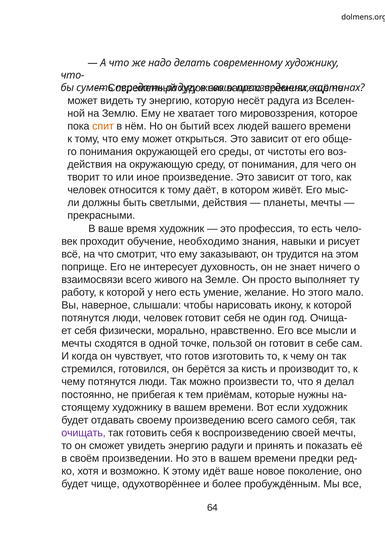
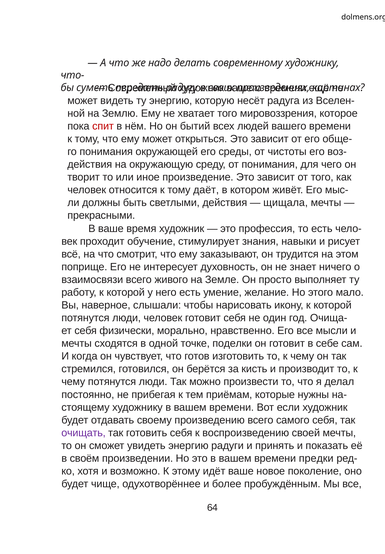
спит colour: orange -> red
планеты: планеты -> щищала
необходимо: необходимо -> стимулирует
пользой: пользой -> поделки
